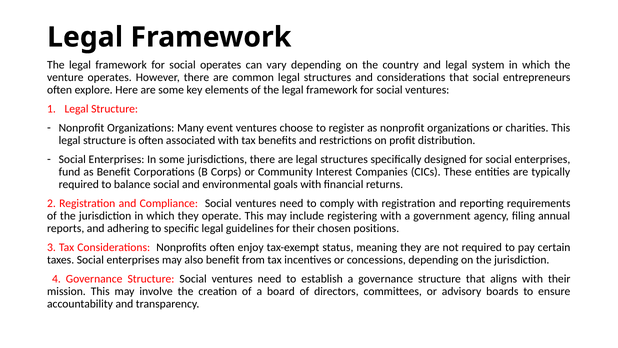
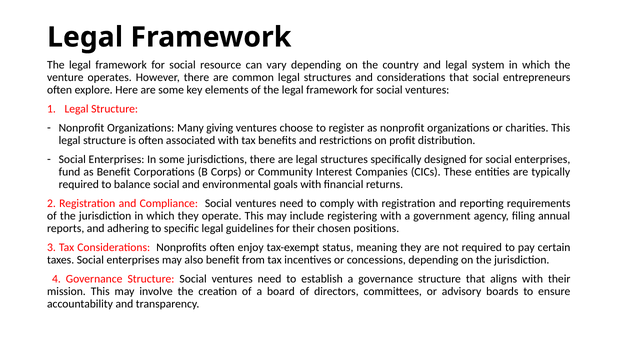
social operates: operates -> resource
event: event -> giving
